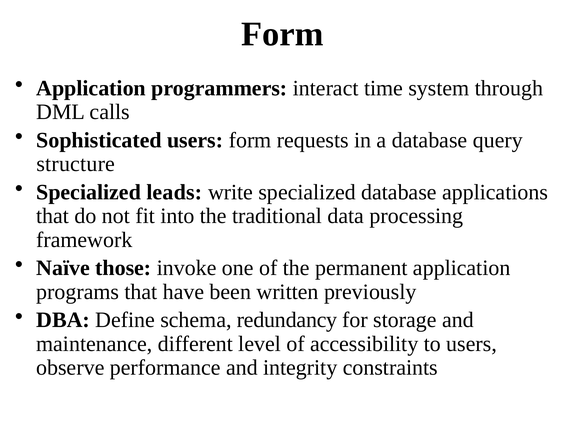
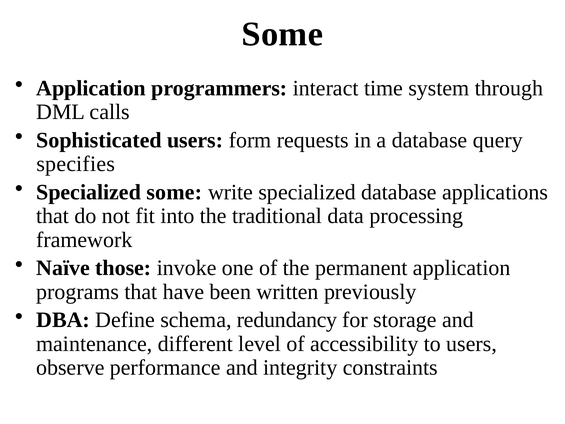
Form at (282, 34): Form -> Some
structure: structure -> specifies
Specialized leads: leads -> some
